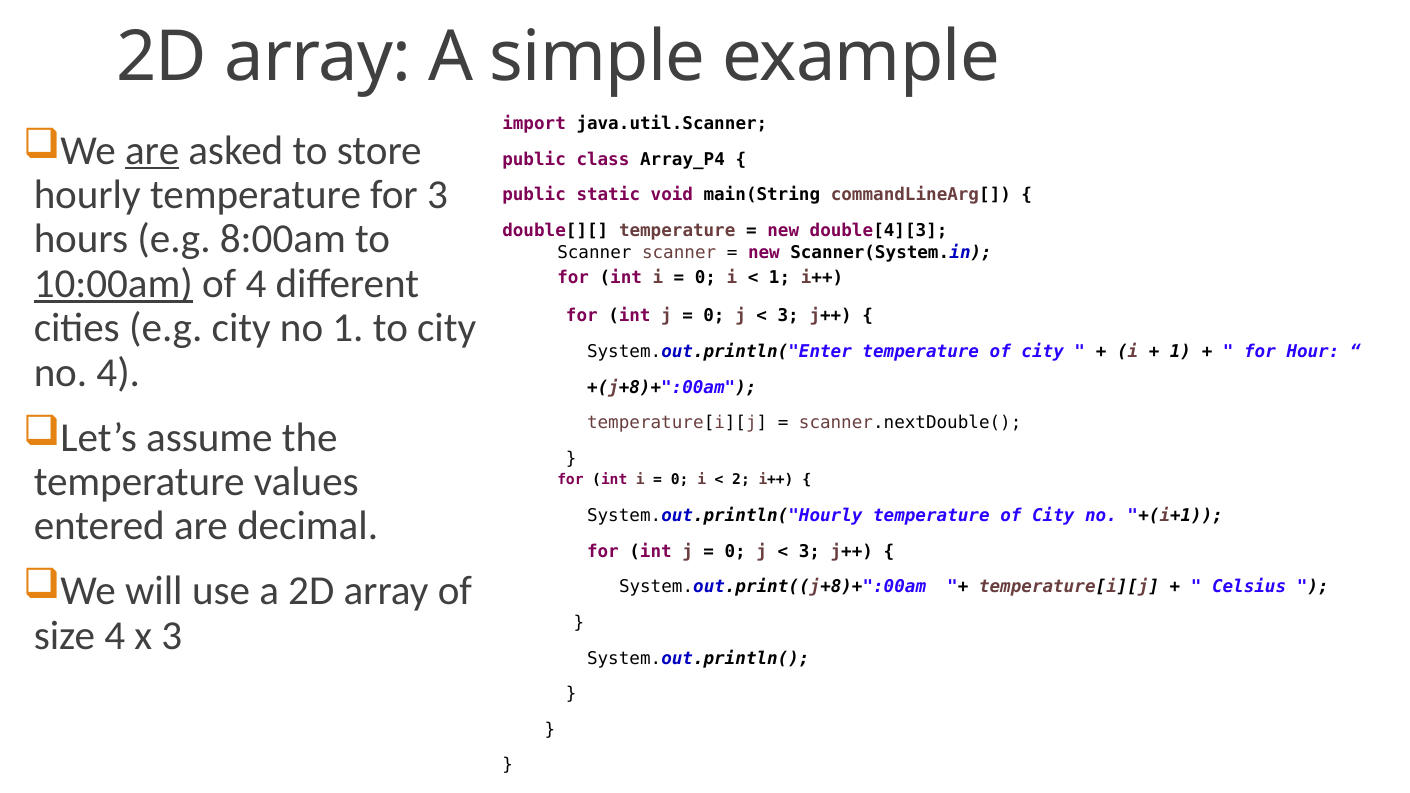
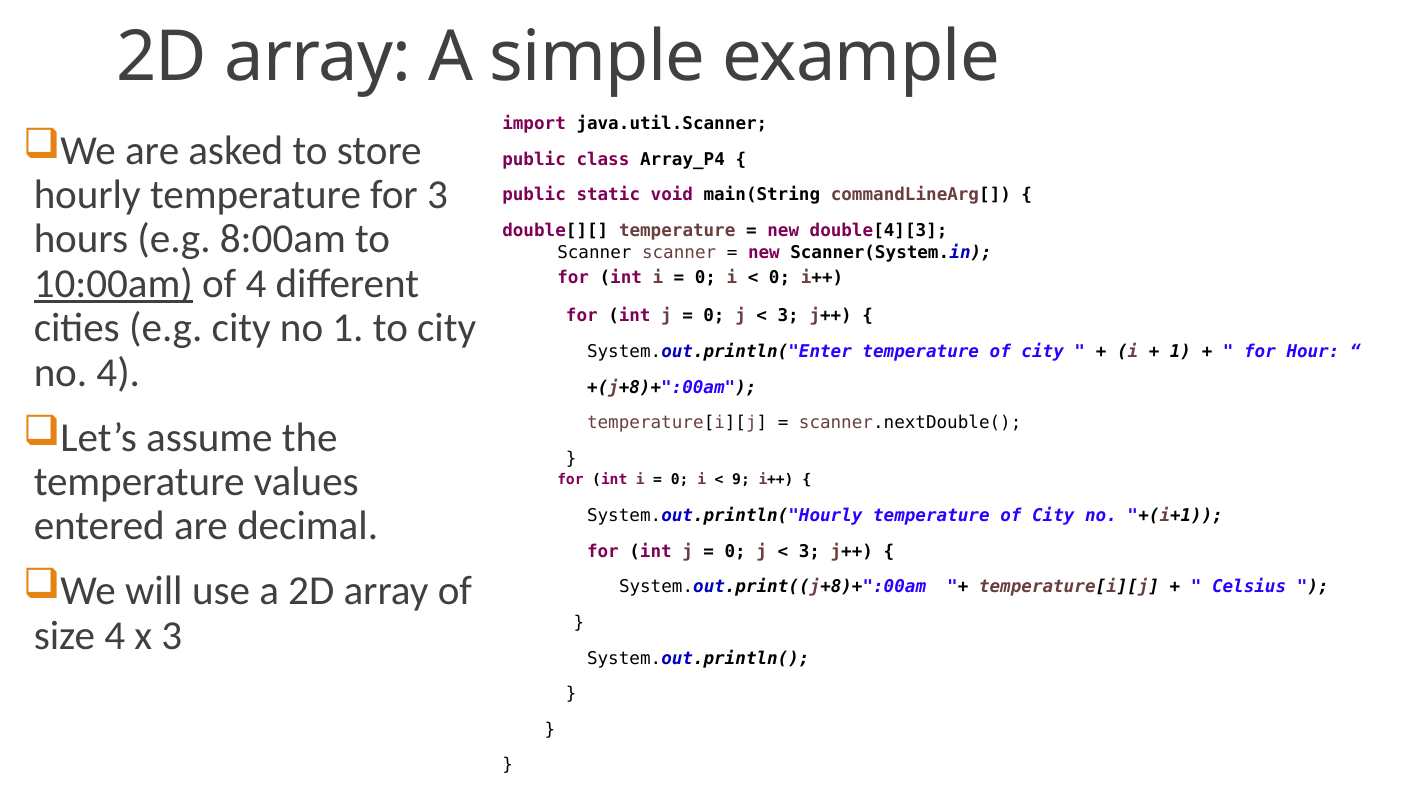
are at (152, 150) underline: present -> none
1 at (780, 278): 1 -> 0
2: 2 -> 9
